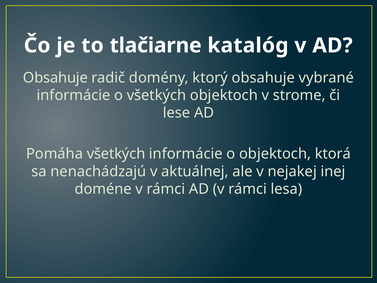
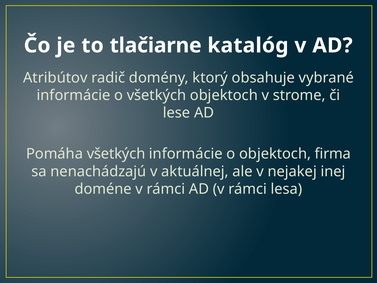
Obsahuje at (55, 78): Obsahuje -> Atribútov
ktorá: ktorá -> firma
